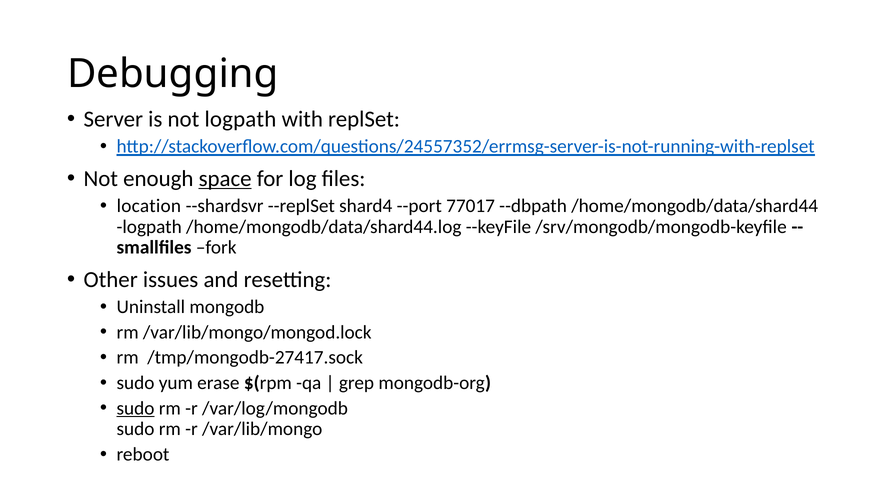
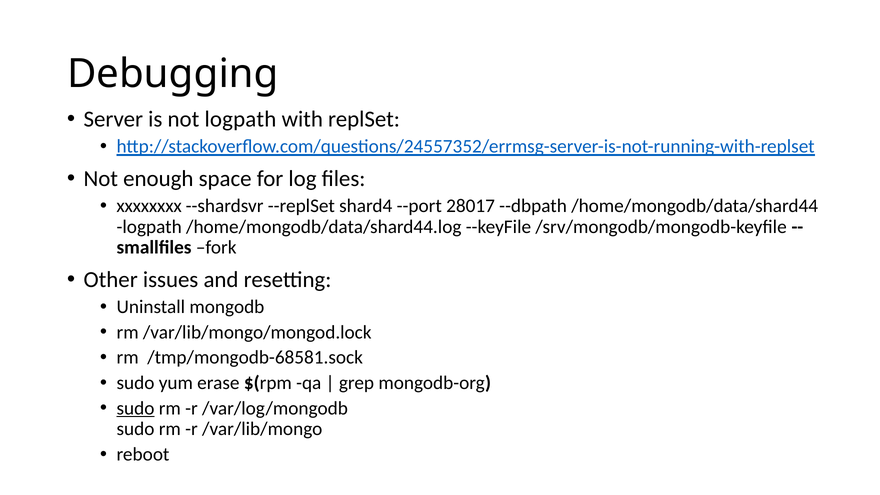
space underline: present -> none
location: location -> xxxxxxxx
77017: 77017 -> 28017
/tmp/mongodb-27417.sock: /tmp/mongodb-27417.sock -> /tmp/mongodb-68581.sock
